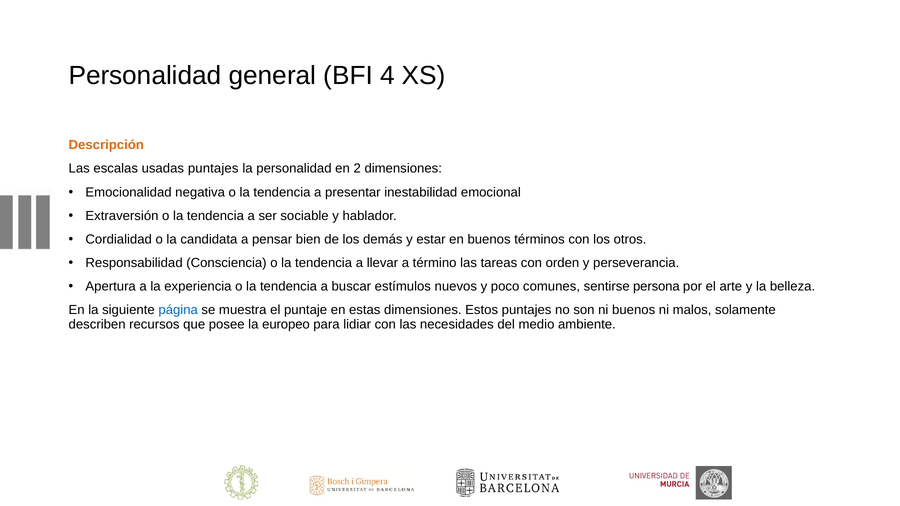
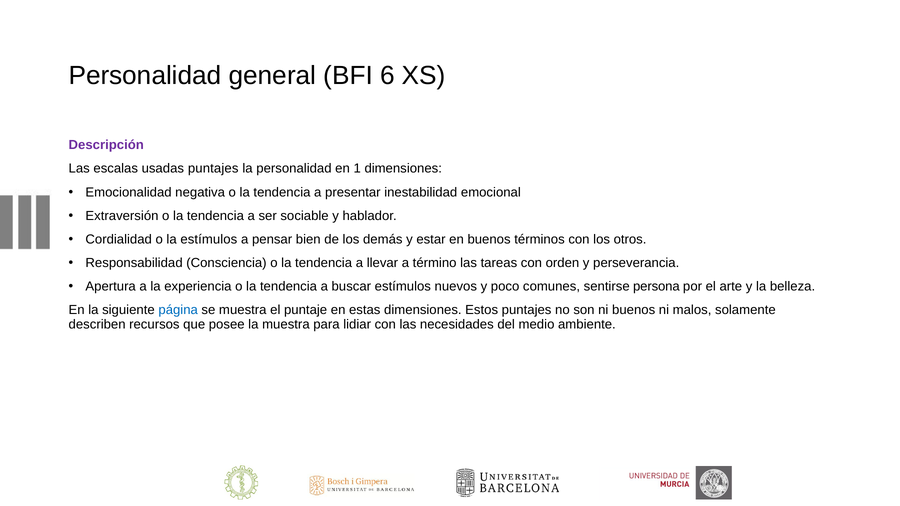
4: 4 -> 6
Descripción colour: orange -> purple
2: 2 -> 1
la candidata: candidata -> estímulos
la europeo: europeo -> muestra
